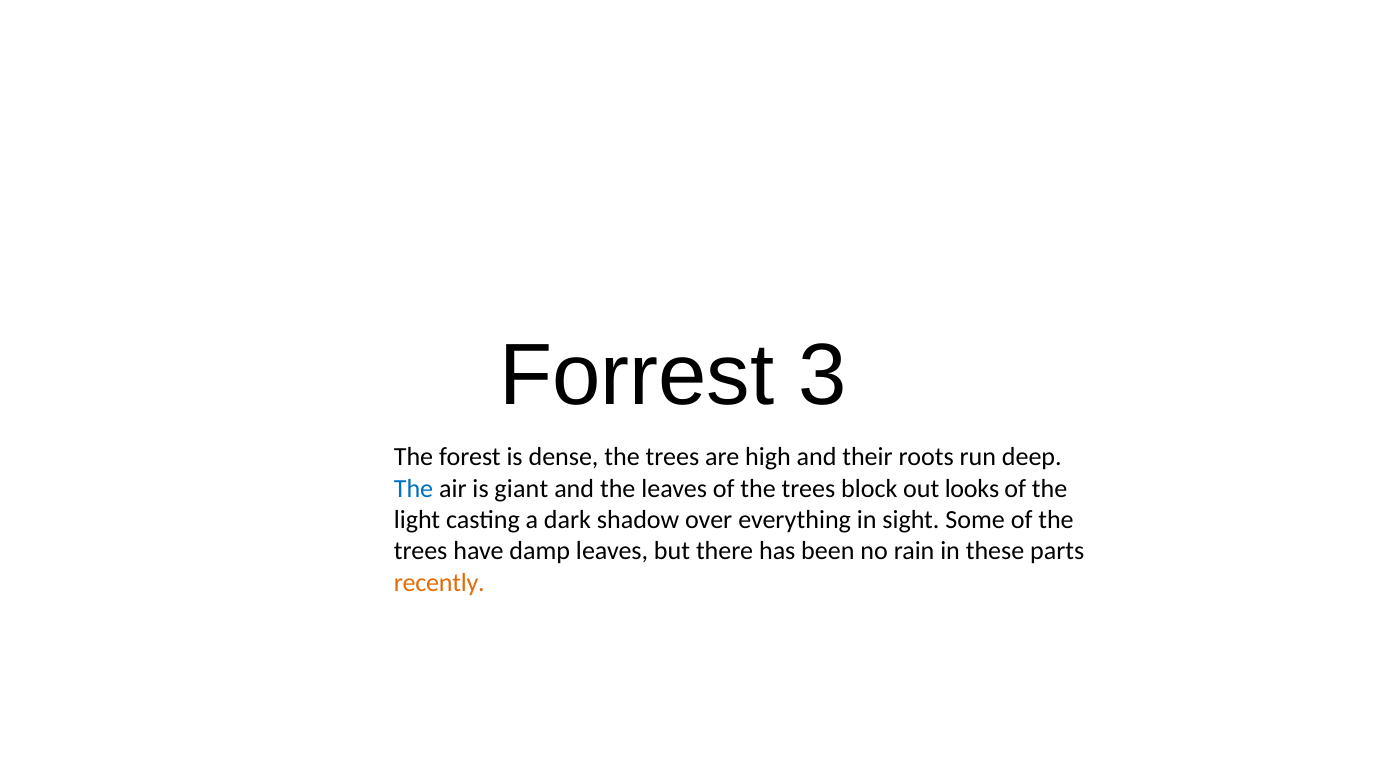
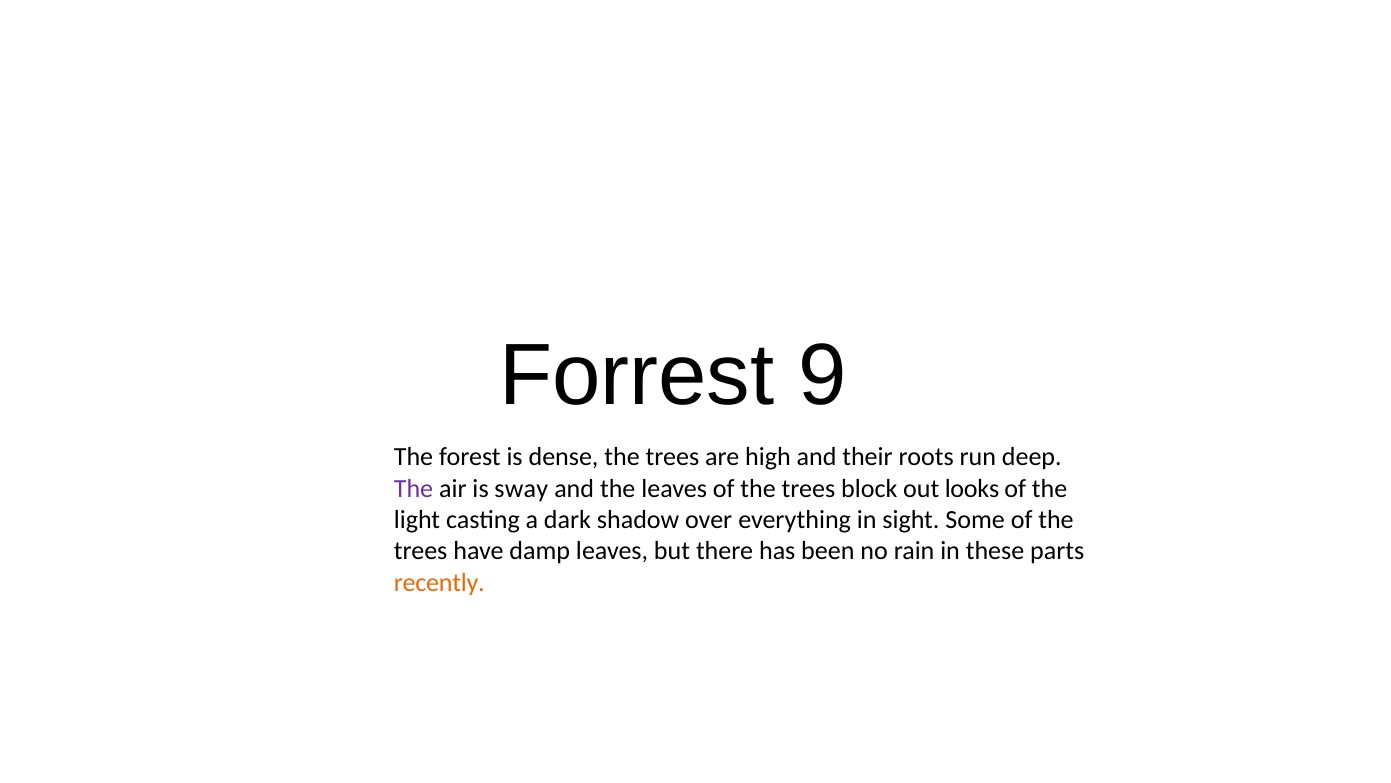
3: 3 -> 9
The at (414, 488) colour: blue -> purple
giant: giant -> sway
